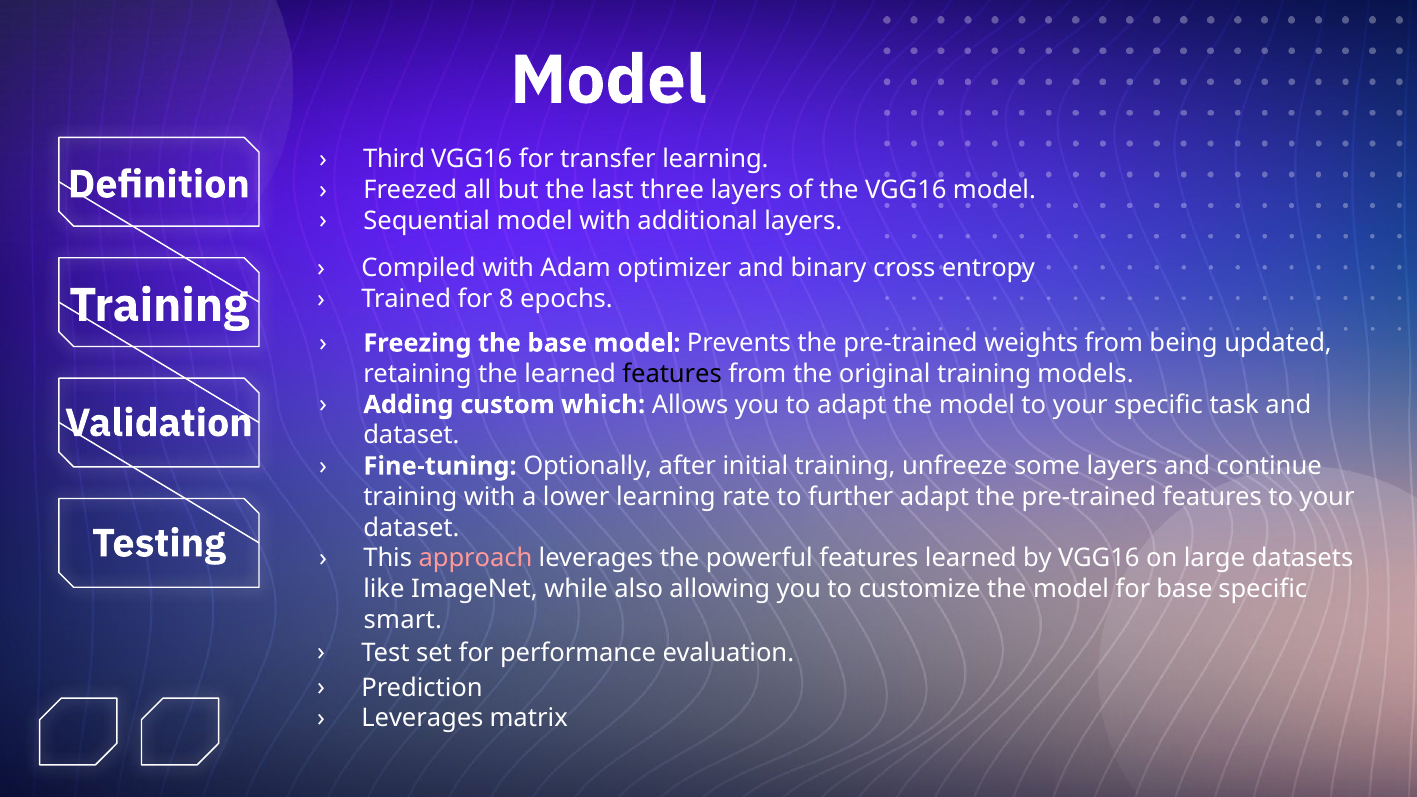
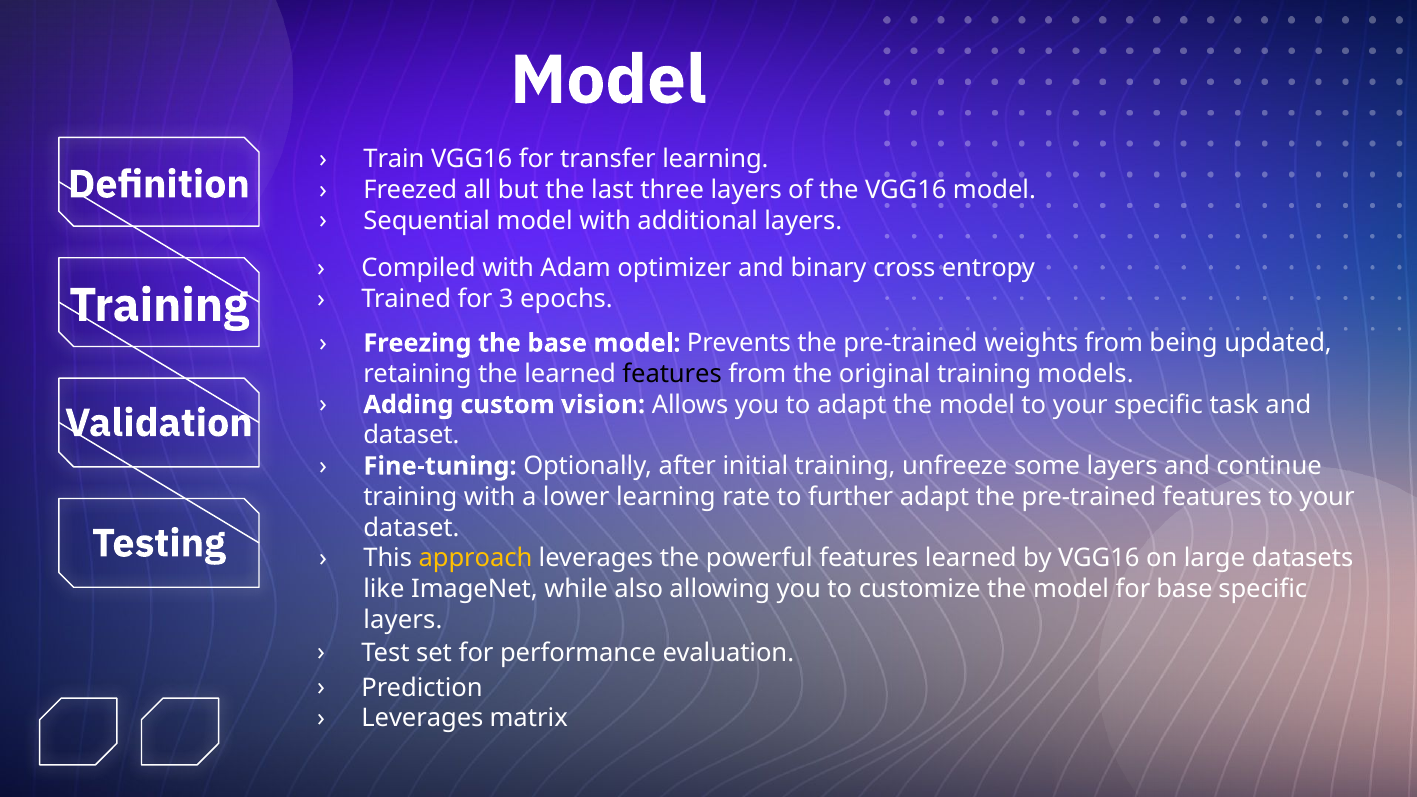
Third: Third -> Train
8: 8 -> 3
which: which -> vision
approach colour: pink -> yellow
smart at (403, 620): smart -> layers
